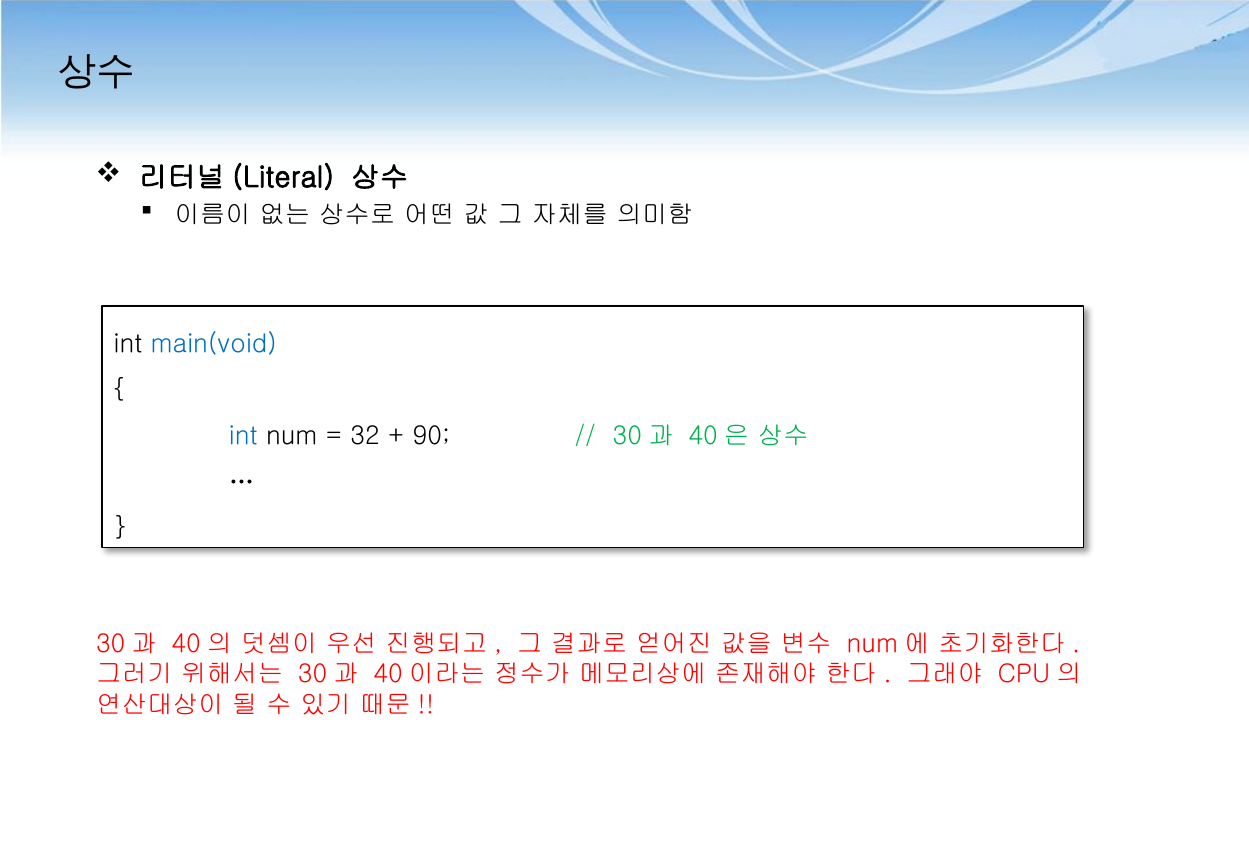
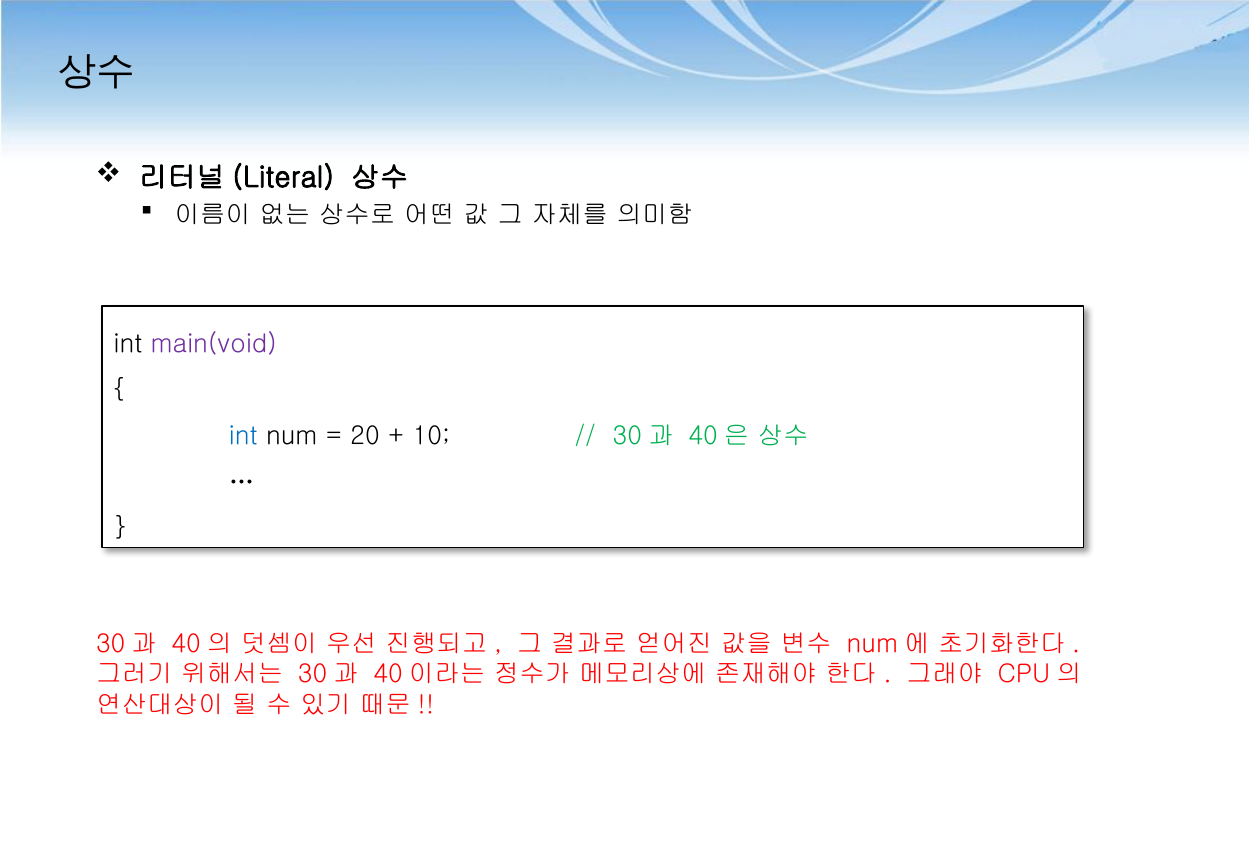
main(void colour: blue -> purple
32: 32 -> 20
90: 90 -> 10
